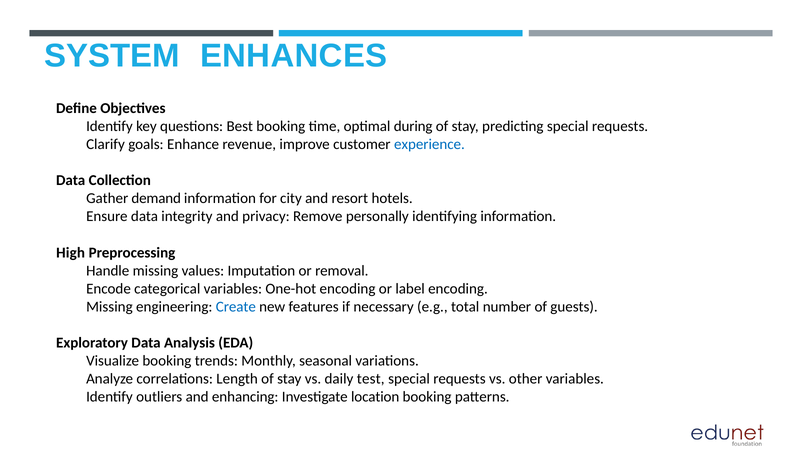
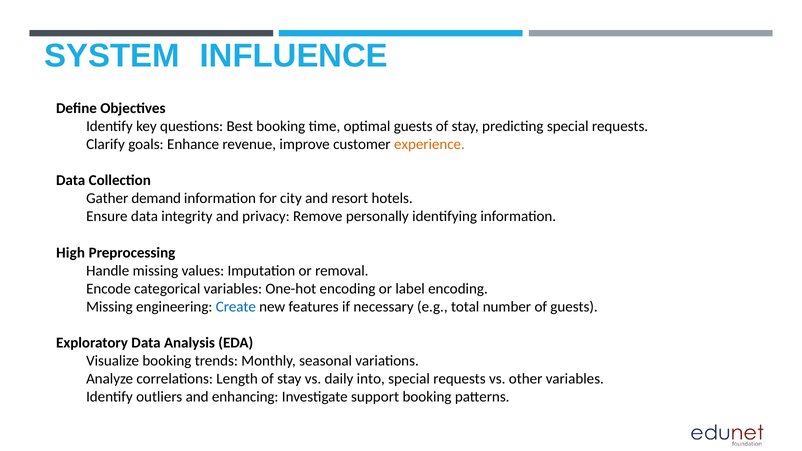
ENHANCES: ENHANCES -> INFLUENCE
optimal during: during -> guests
experience colour: blue -> orange
test: test -> into
location: location -> support
